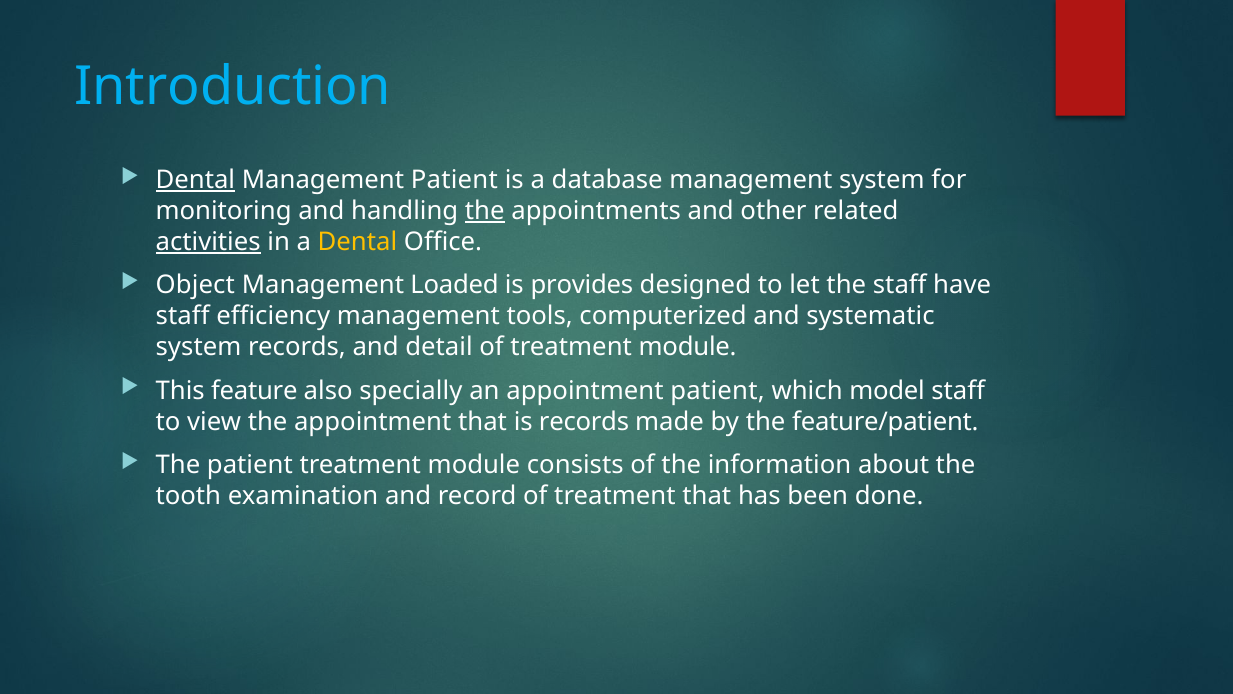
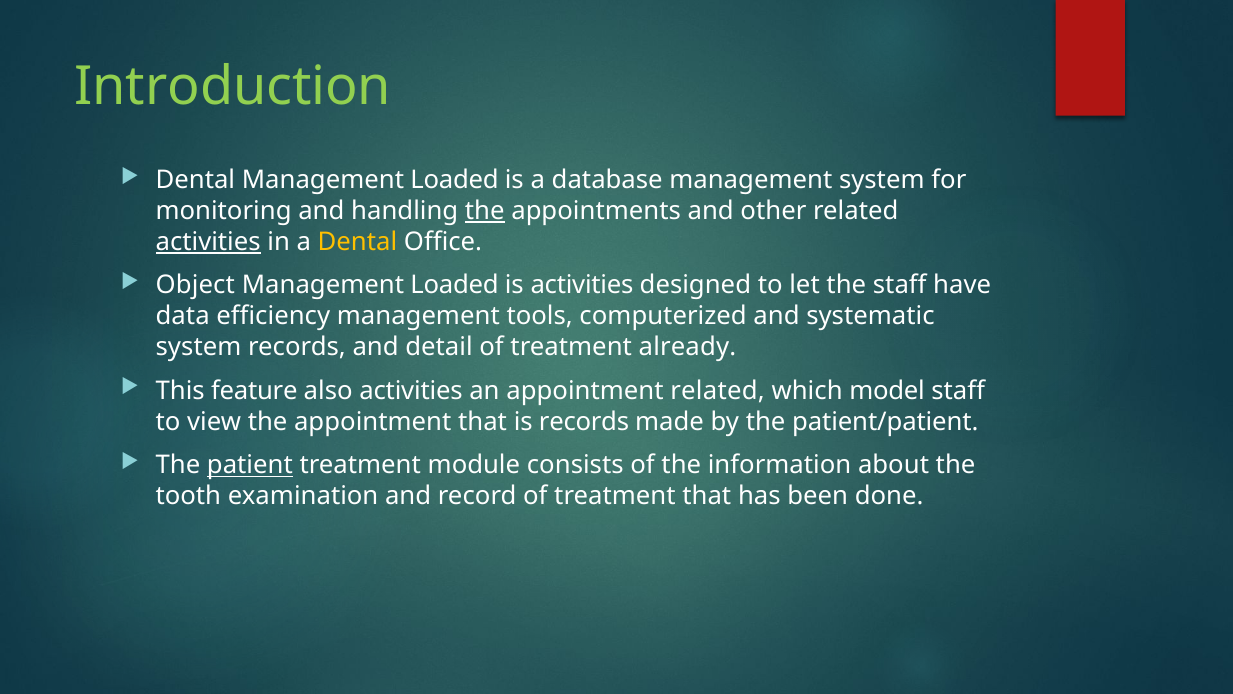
Introduction colour: light blue -> light green
Dental at (195, 180) underline: present -> none
Patient at (454, 180): Patient -> Loaded
is provides: provides -> activities
staff at (183, 316): staff -> data
of treatment module: module -> already
also specially: specially -> activities
appointment patient: patient -> related
feature/patient: feature/patient -> patient/patient
patient at (250, 465) underline: none -> present
